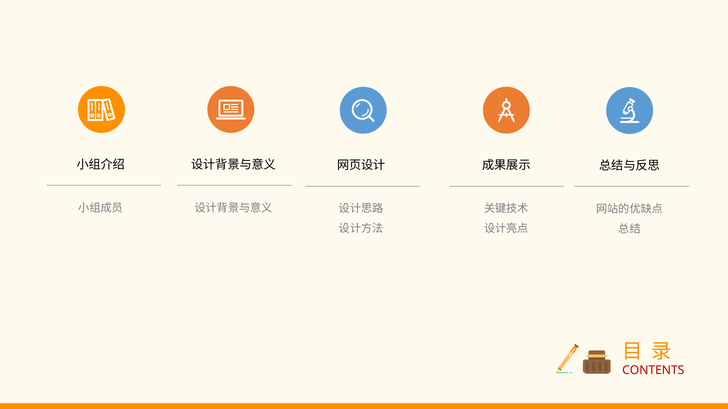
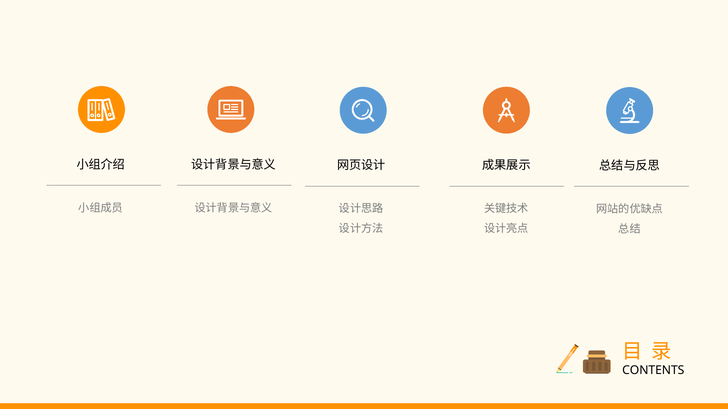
CONTENTS colour: red -> black
